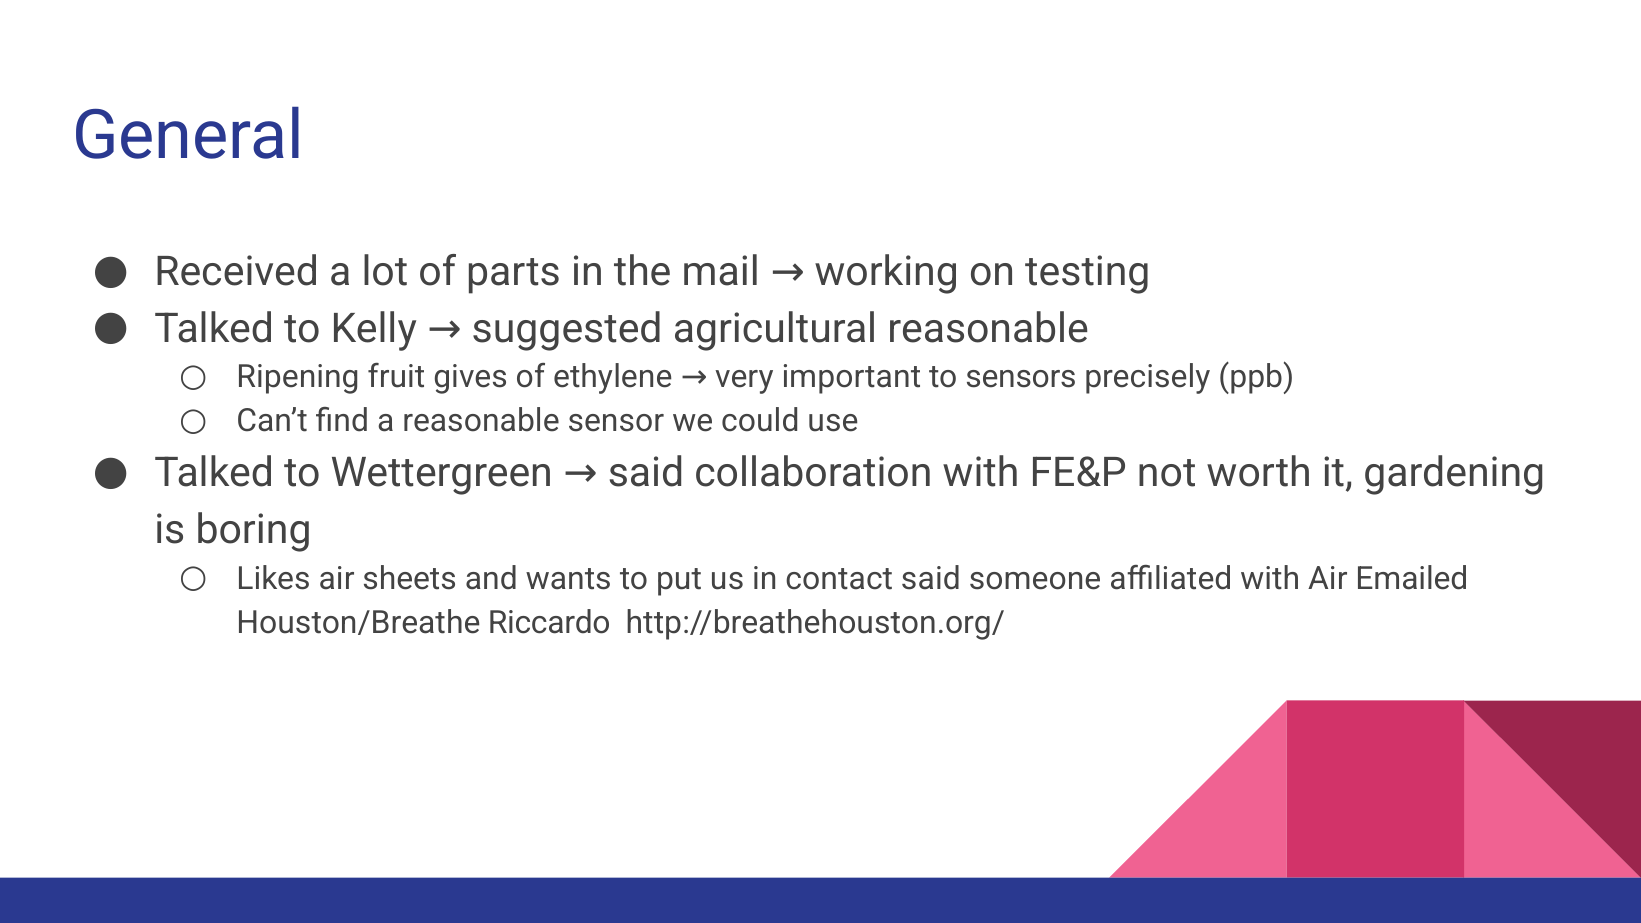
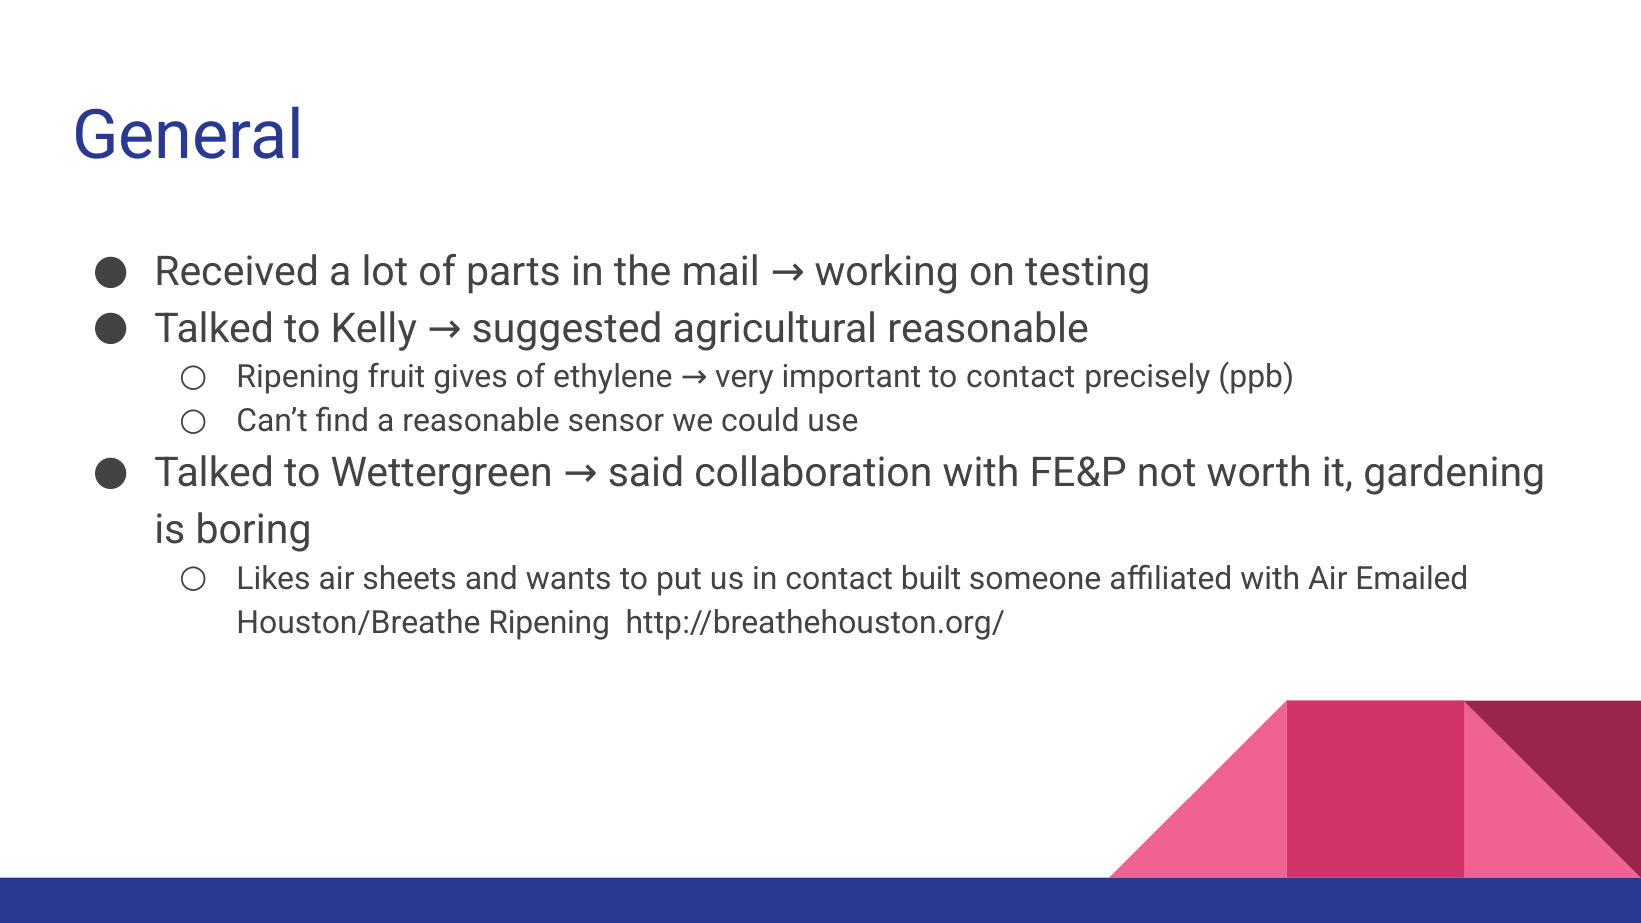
to sensors: sensors -> contact
contact said: said -> built
Houston/Breathe Riccardo: Riccardo -> Ripening
